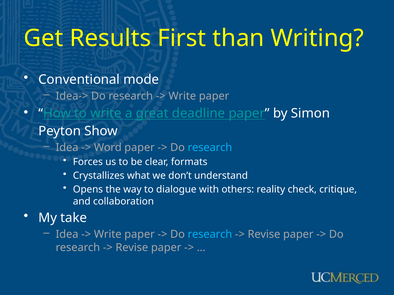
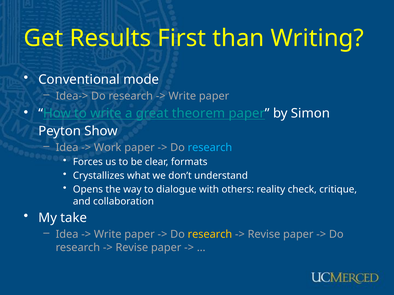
deadline: deadline -> theorem
Word: Word -> Work
research at (210, 235) colour: light blue -> yellow
